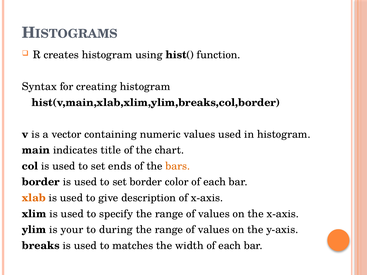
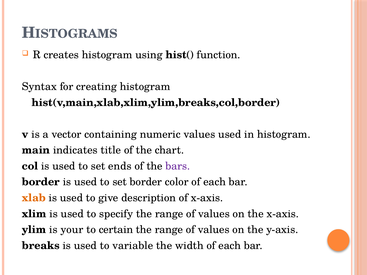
bars colour: orange -> purple
during: during -> certain
matches: matches -> variable
